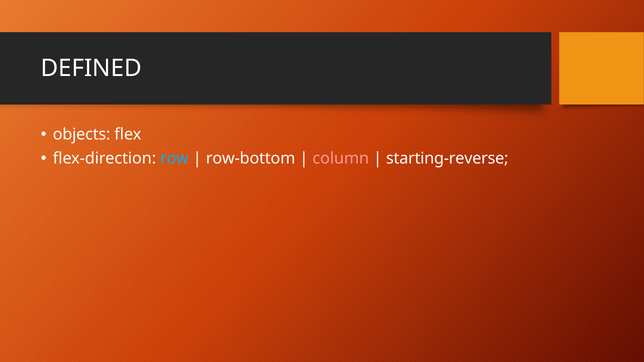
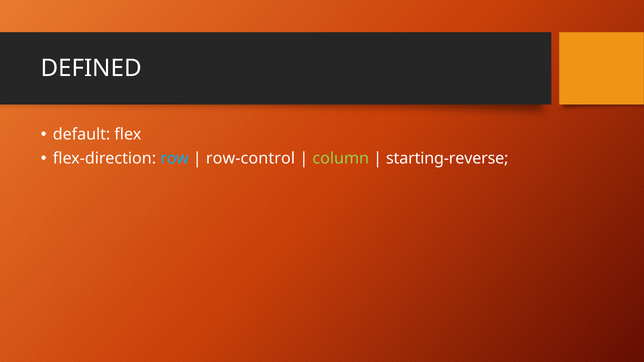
objects: objects -> default
row-bottom: row-bottom -> row-control
column colour: pink -> light green
